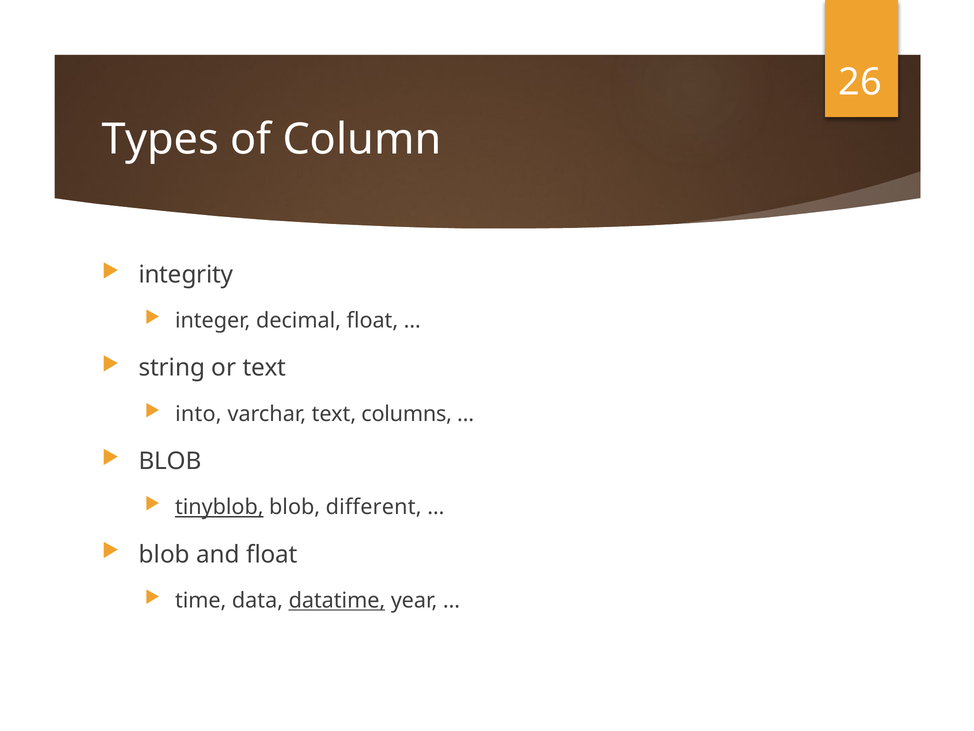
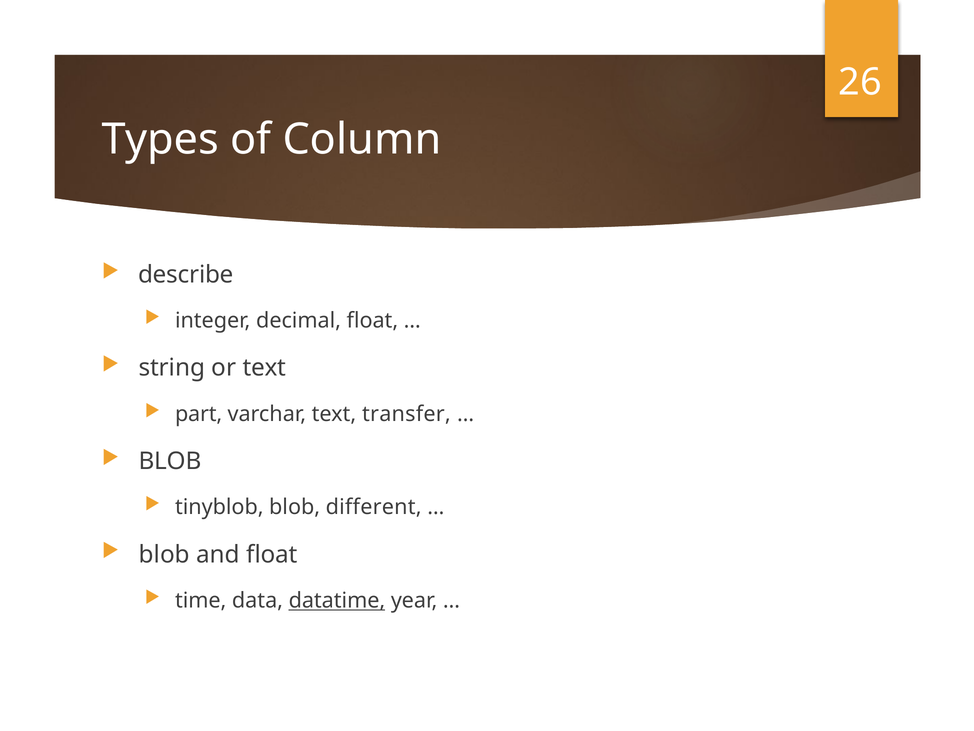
integrity: integrity -> describe
into: into -> part
columns: columns -> transfer
tinyblob underline: present -> none
